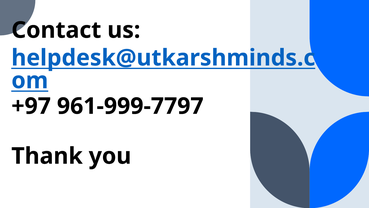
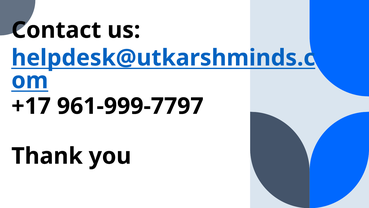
+97: +97 -> +17
